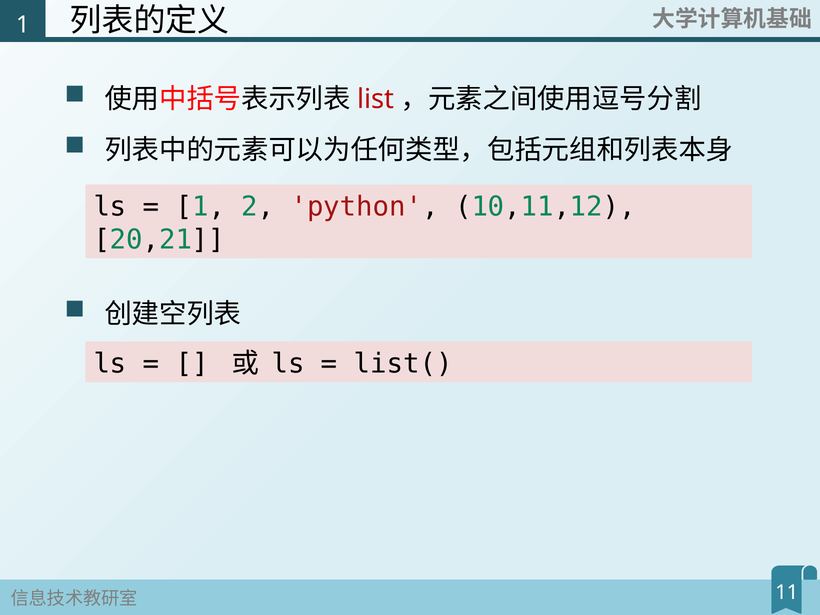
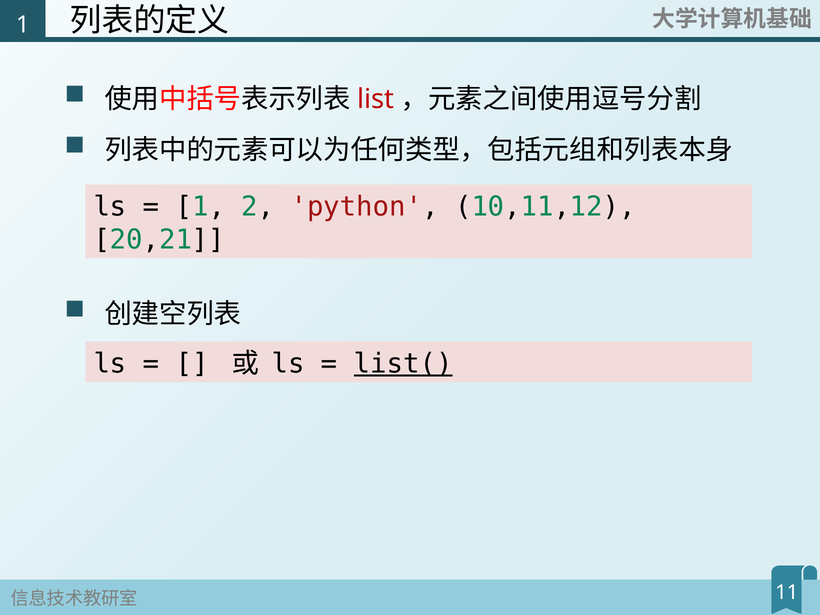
list( underline: none -> present
